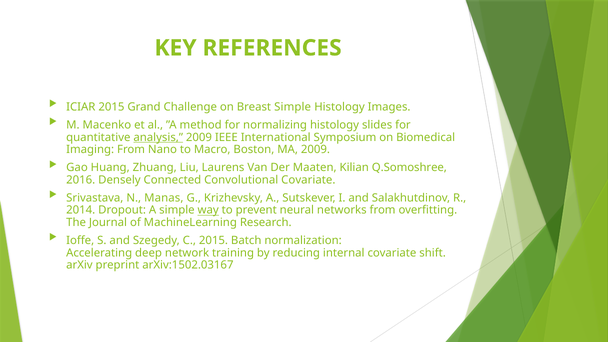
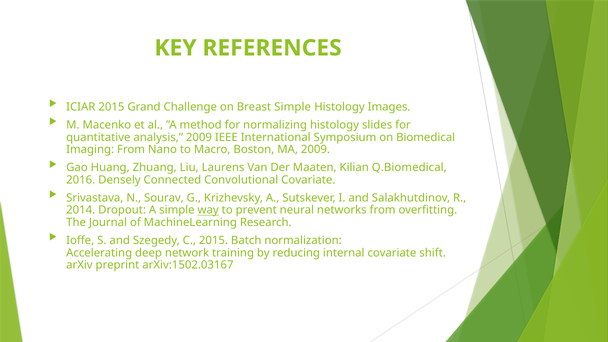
analysis underline: present -> none
Q.Somoshree: Q.Somoshree -> Q.Biomedical
Manas: Manas -> Sourav
